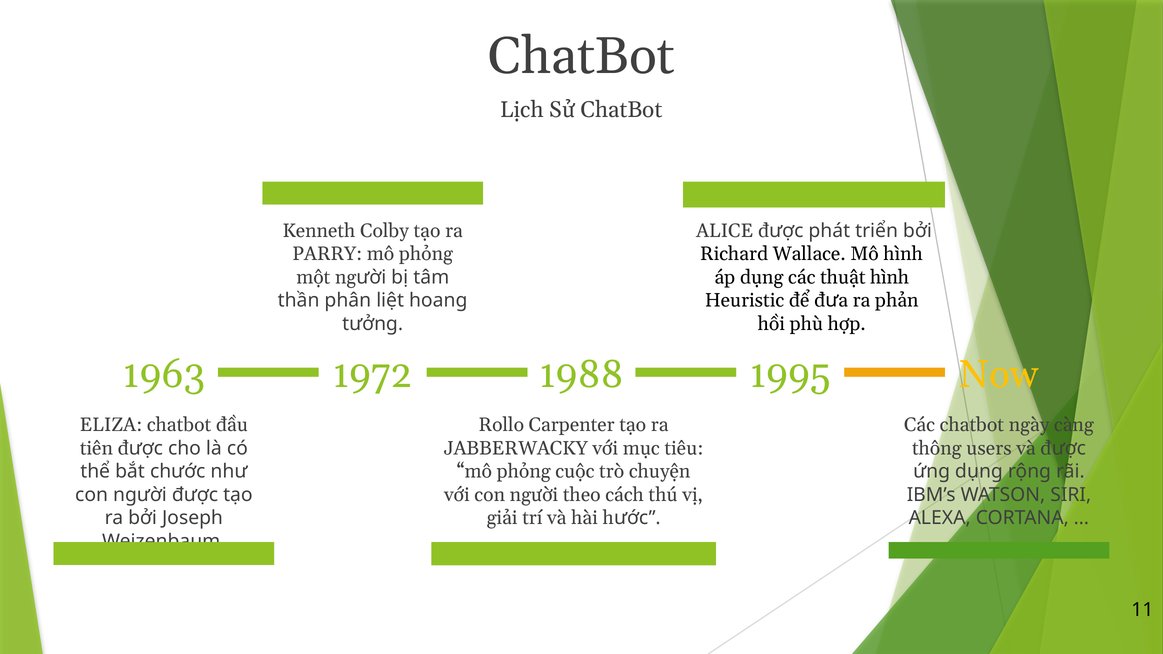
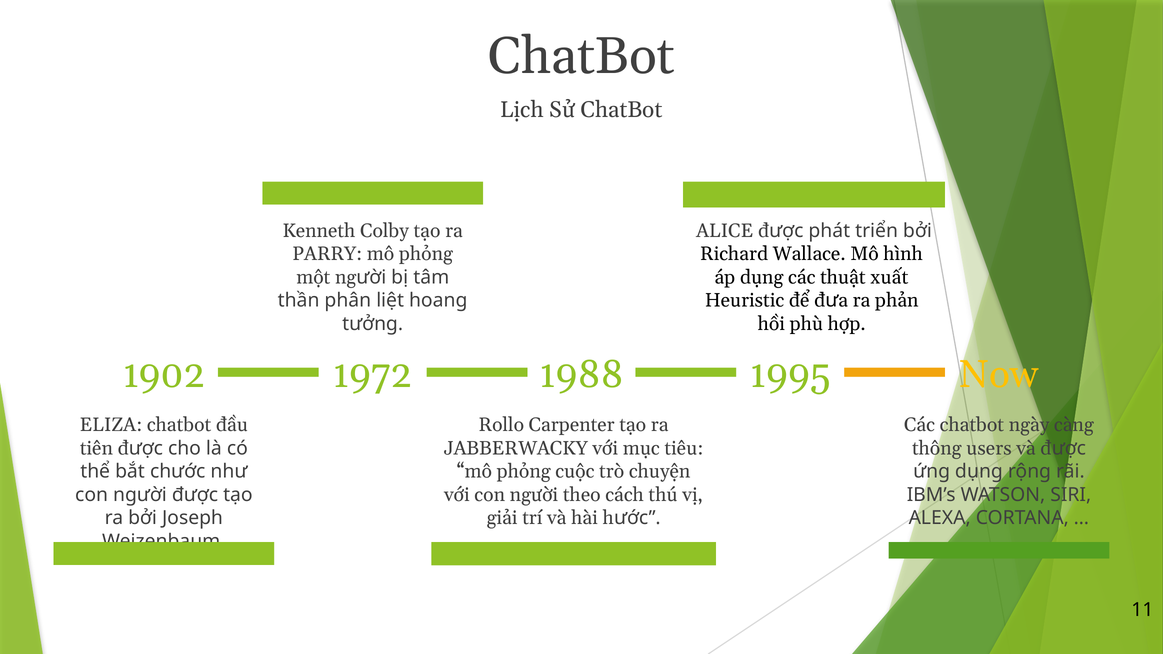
thuật hình: hình -> xuất
1963: 1963 -> 1902
